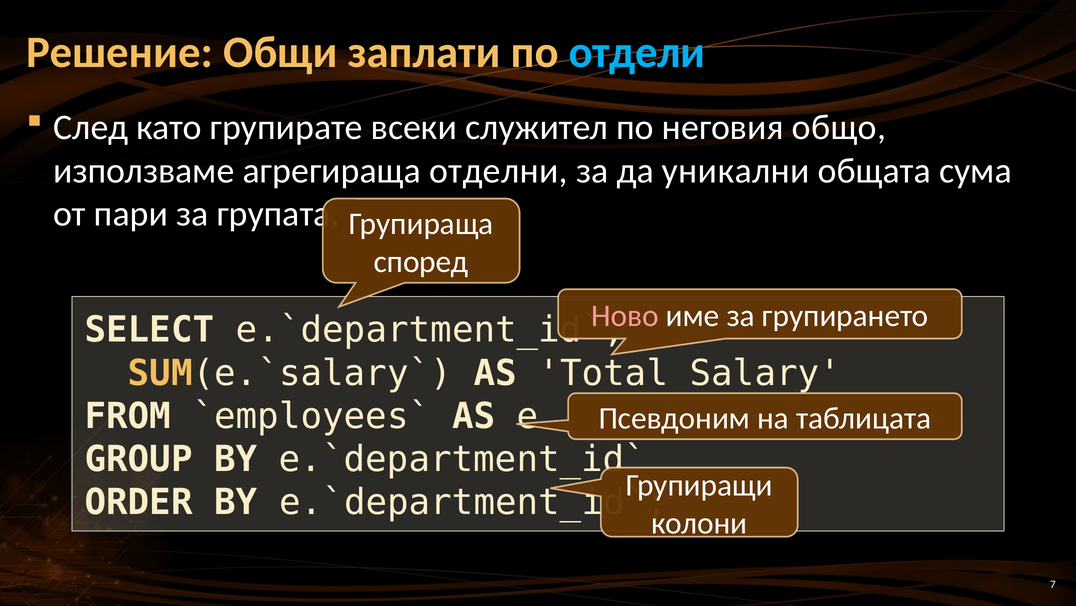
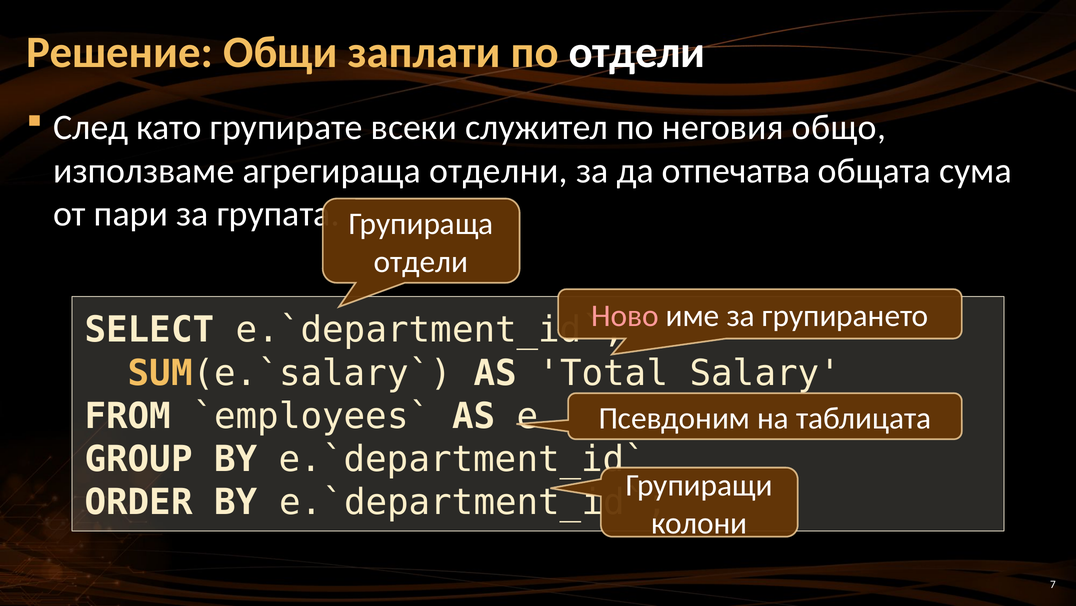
отдели at (637, 52) colour: light blue -> white
уникални: уникални -> отпечатва
според at (421, 261): според -> отдели
